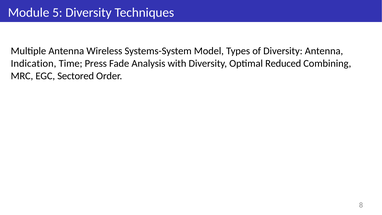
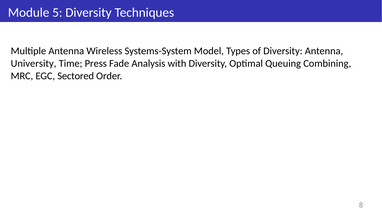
Indication: Indication -> University
Reduced: Reduced -> Queuing
